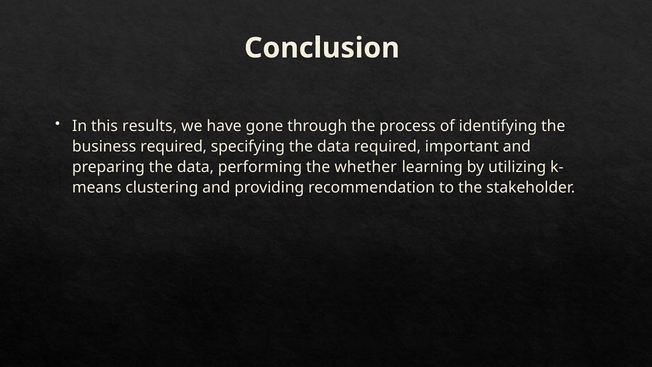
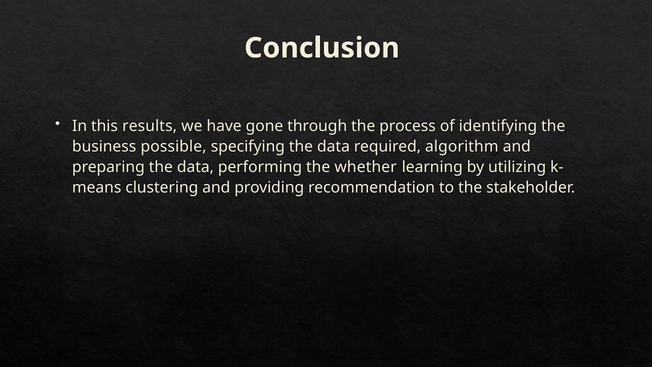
business required: required -> possible
important: important -> algorithm
